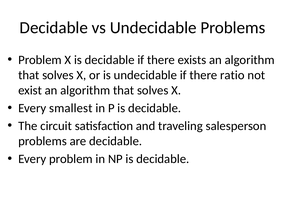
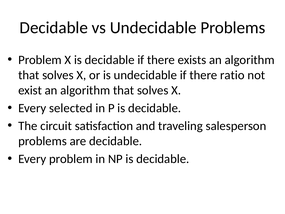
smallest: smallest -> selected
